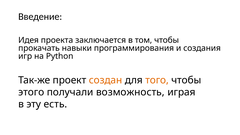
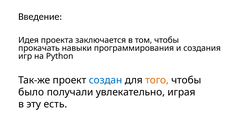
создан colour: orange -> blue
этого: этого -> было
возможность: возможность -> увлекательно
